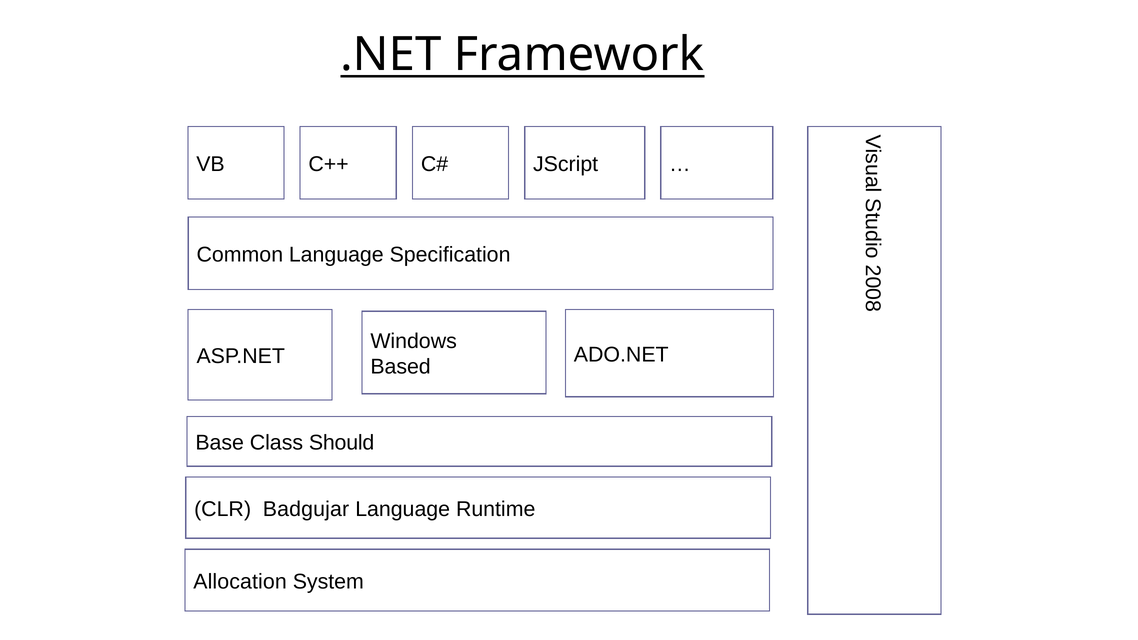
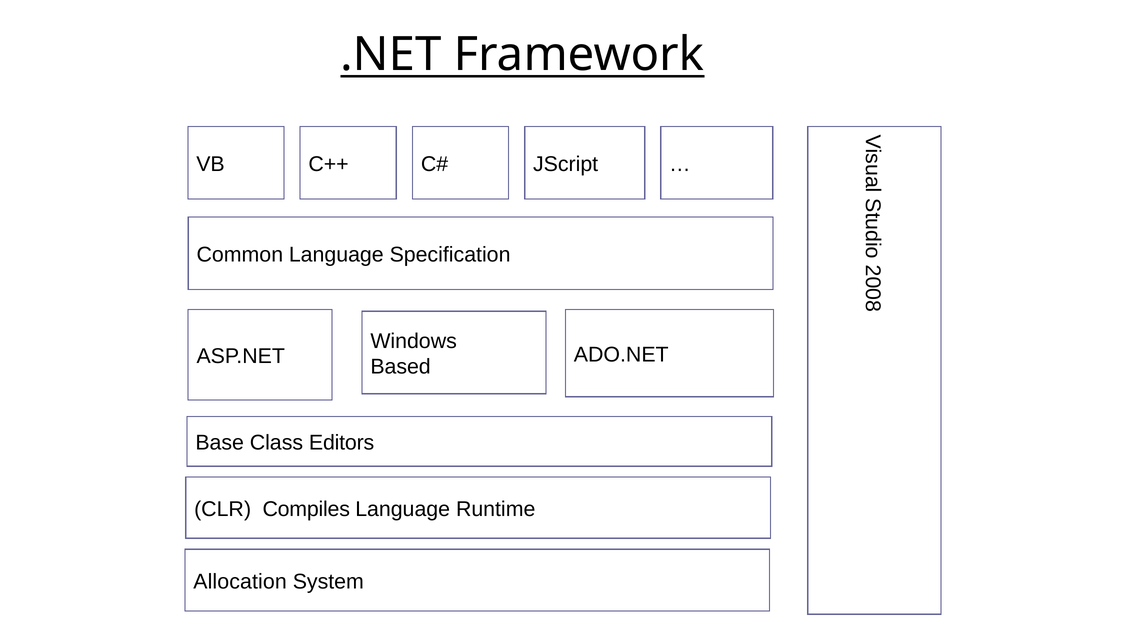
Should: Should -> Editors
Badgujar: Badgujar -> Compiles
